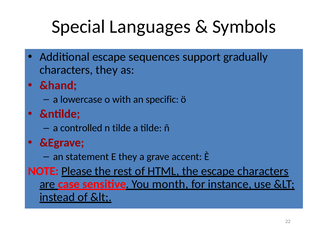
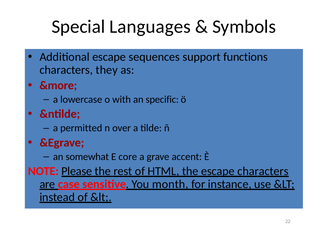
gradually: gradually -> functions
&hand: &hand -> &more
controlled: controlled -> permitted
n tilde: tilde -> over
statement: statement -> somewhat
E they: they -> core
